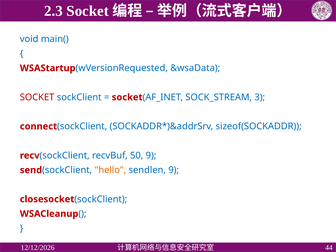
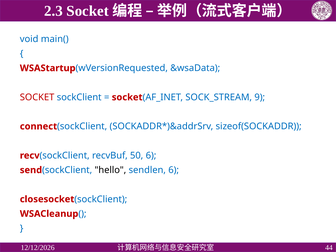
3: 3 -> 9
50 9: 9 -> 6
hello colour: orange -> black
sendlen 9: 9 -> 6
